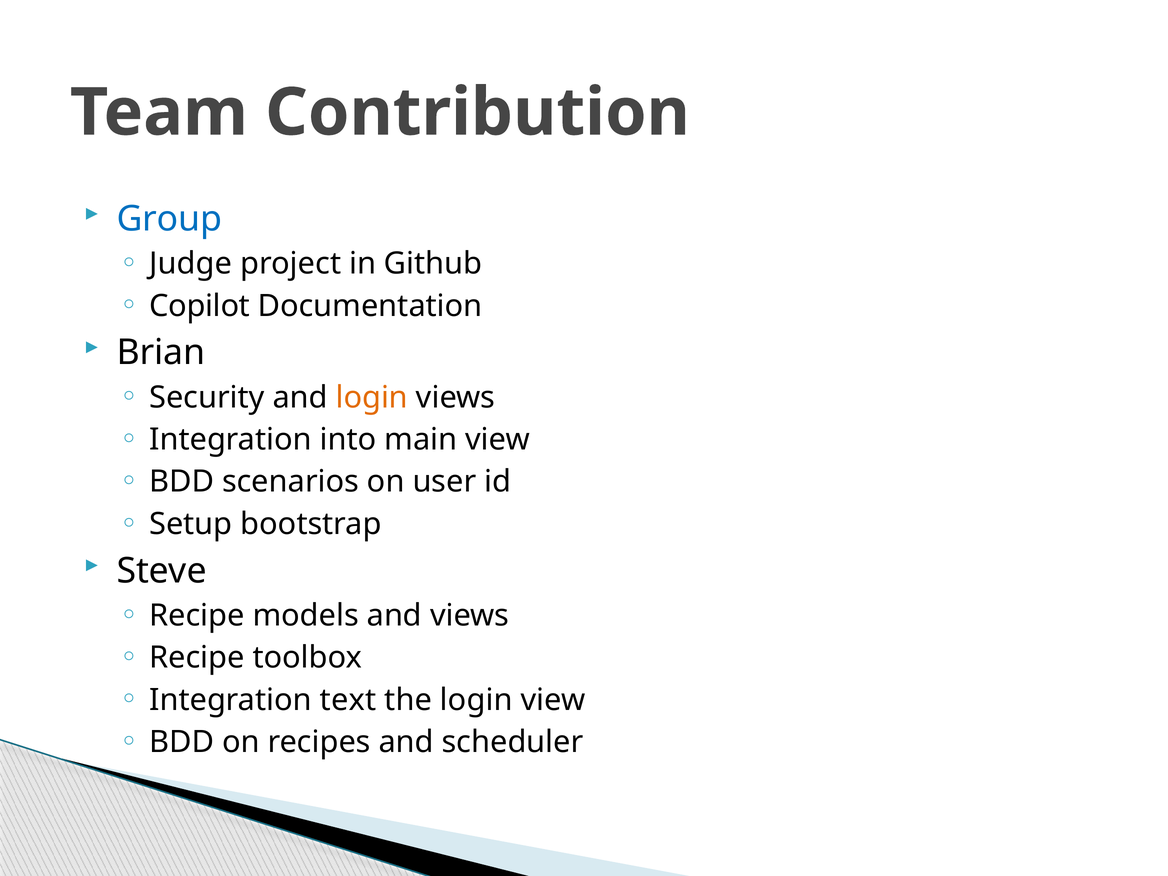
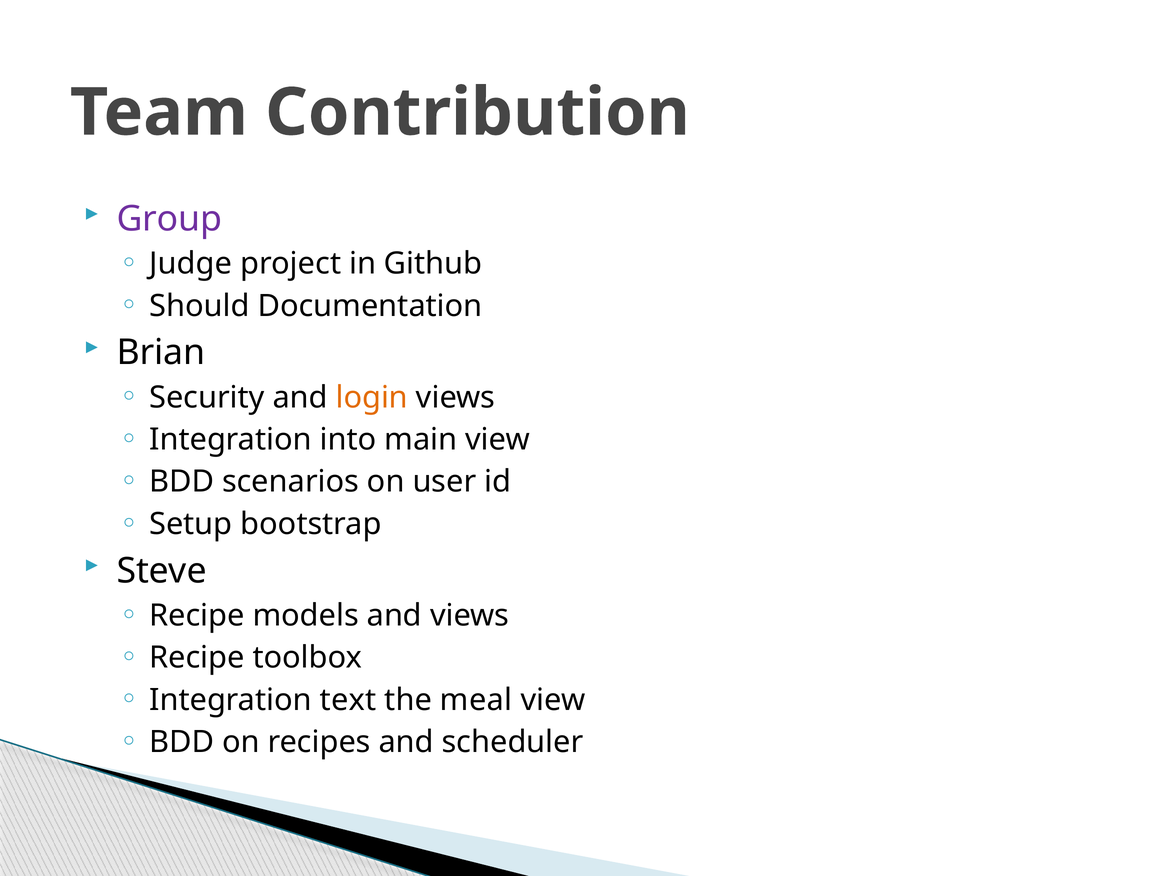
Group colour: blue -> purple
Copilot: Copilot -> Should
the login: login -> meal
